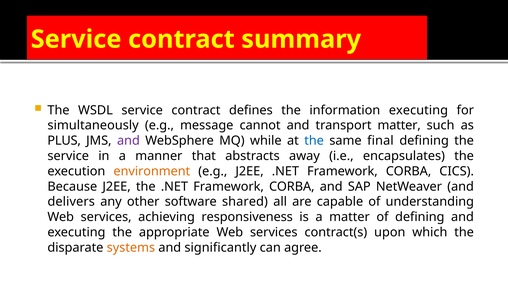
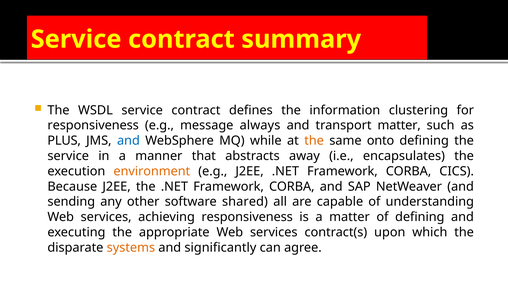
information executing: executing -> clustering
simultaneously at (93, 125): simultaneously -> responsiveness
cannot: cannot -> always
and at (128, 141) colour: purple -> blue
the at (314, 141) colour: blue -> orange
final: final -> onto
delivers: delivers -> sending
